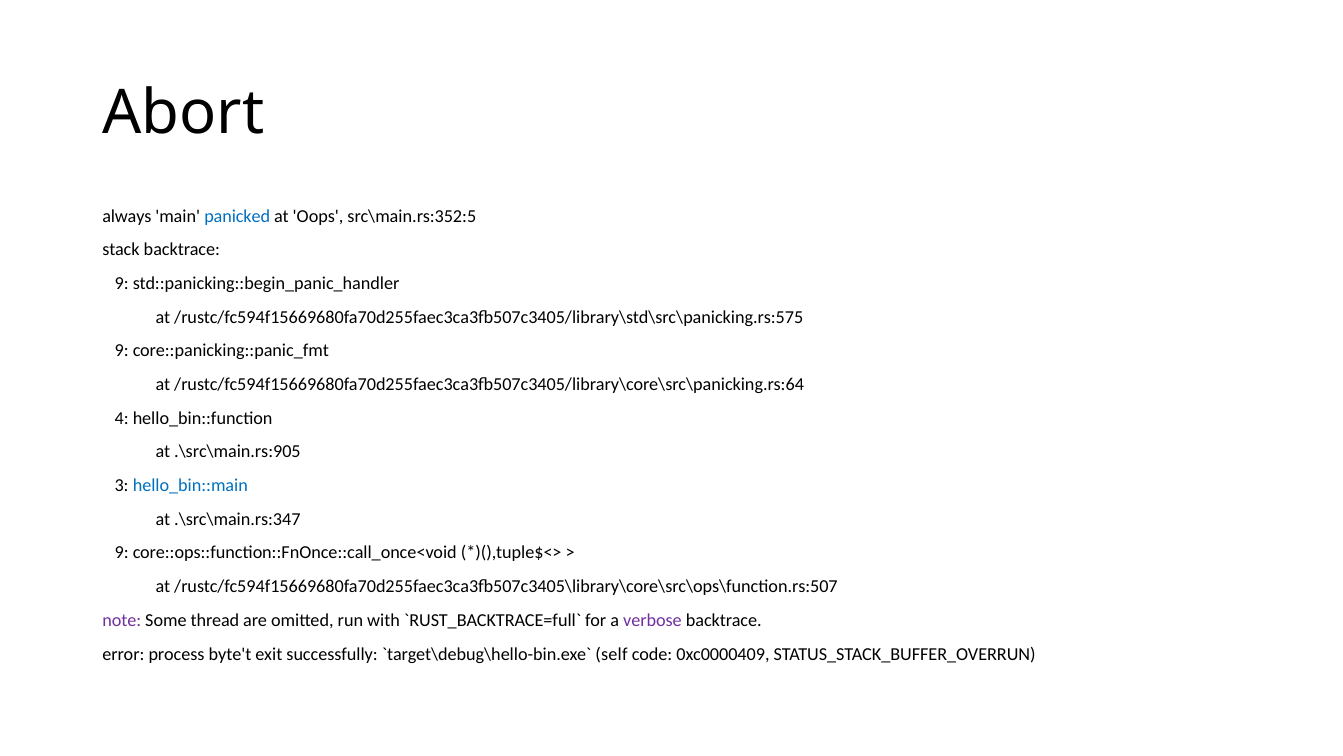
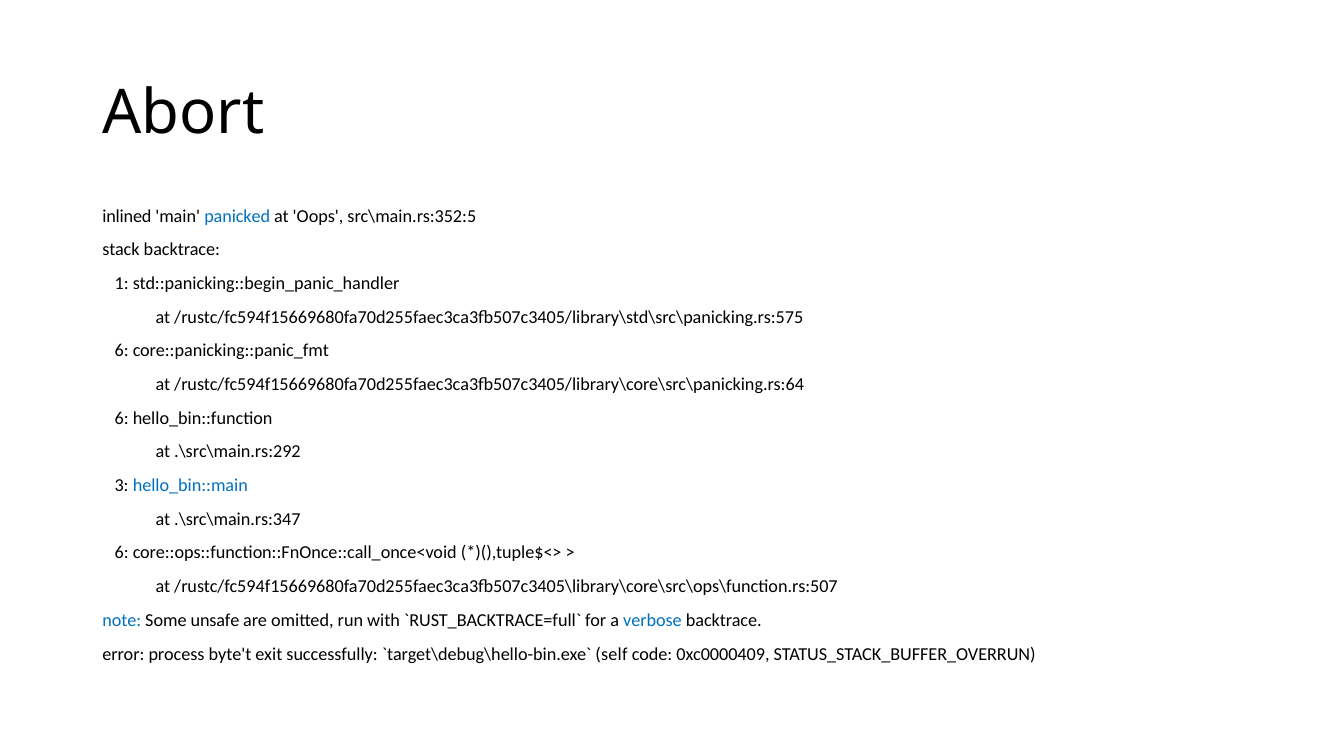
always: always -> inlined
9 at (122, 283): 9 -> 1
9 at (122, 351): 9 -> 6
4 at (122, 418): 4 -> 6
.\src\main.rs:905: .\src\main.rs:905 -> .\src\main.rs:292
9 at (122, 553): 9 -> 6
note colour: purple -> blue
thread: thread -> unsafe
verbose colour: purple -> blue
